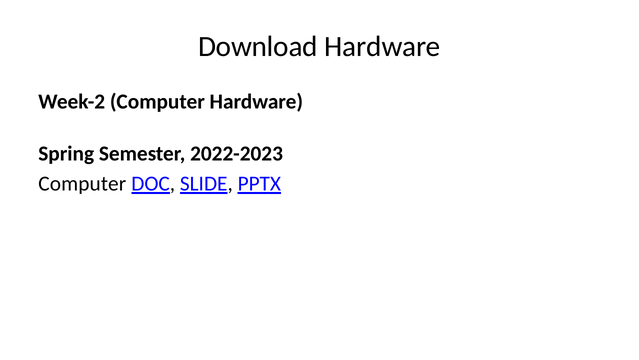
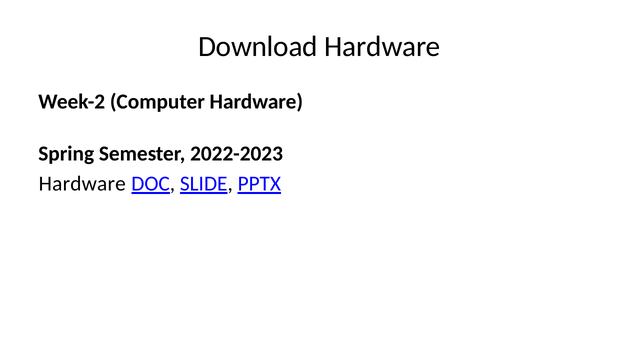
Computer at (82, 183): Computer -> Hardware
